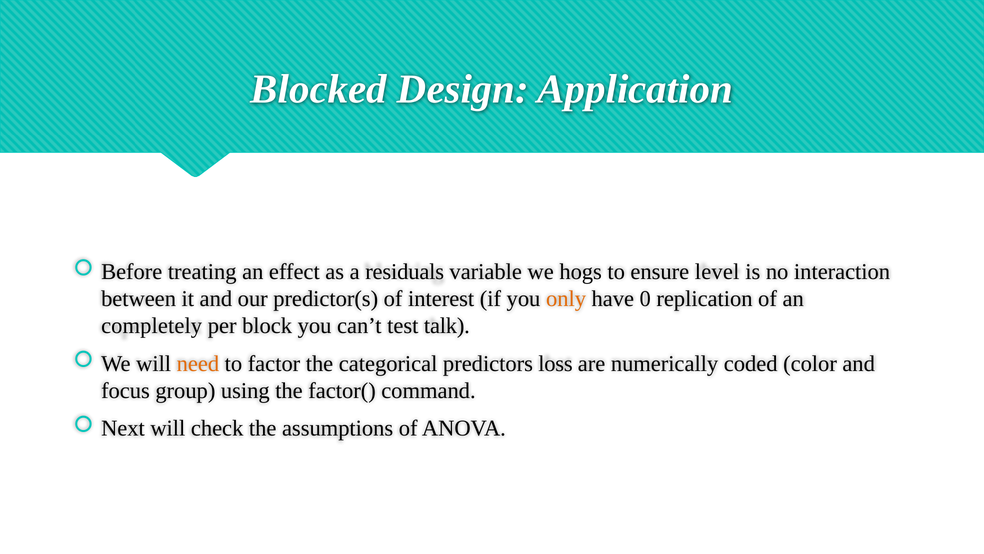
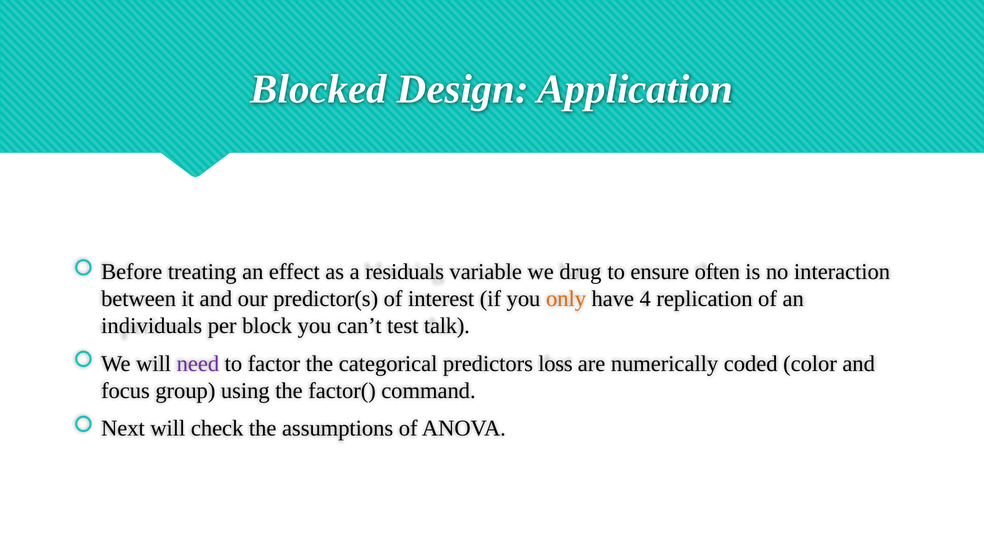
hogs: hogs -> drug
level: level -> often
0: 0 -> 4
completely: completely -> individuals
need colour: orange -> purple
